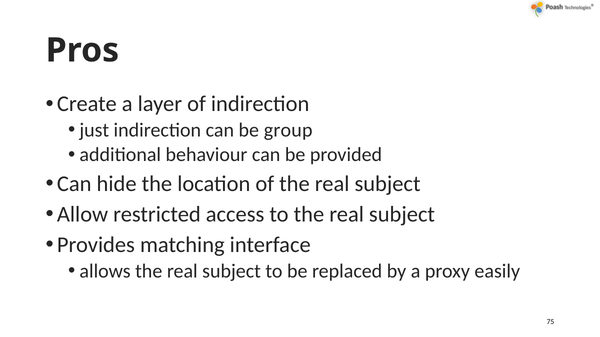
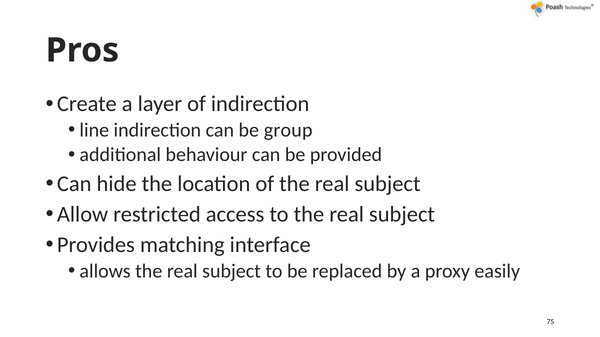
just: just -> line
